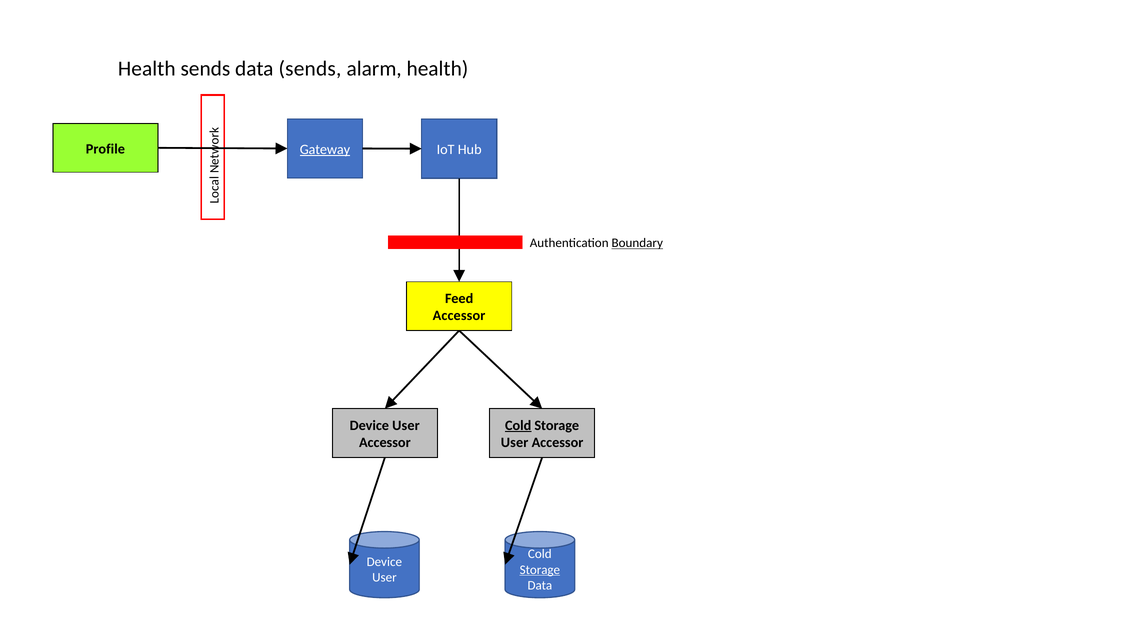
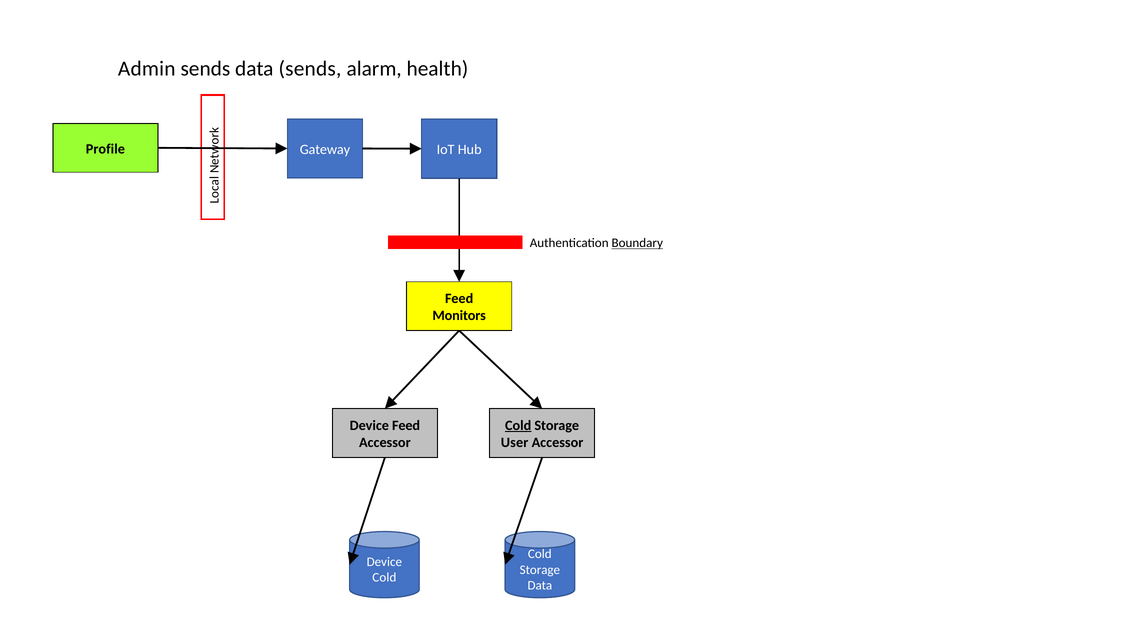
Health at (147, 68): Health -> Admin
Gateway underline: present -> none
Accessor at (459, 316): Accessor -> Monitors
User at (406, 425): User -> Feed
Storage at (540, 569) underline: present -> none
User at (384, 577): User -> Cold
